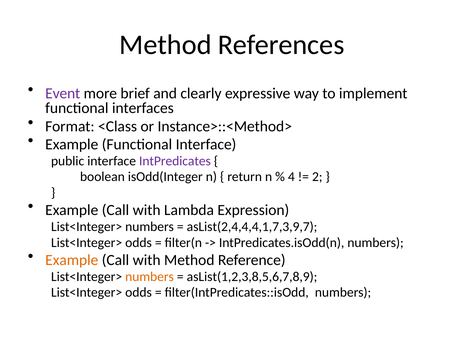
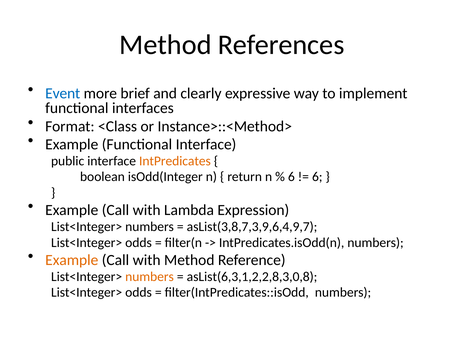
Event colour: purple -> blue
IntPredicates colour: purple -> orange
4 at (291, 177): 4 -> 6
2 at (317, 177): 2 -> 6
asList(2,4,4,4,1,7,3,9,7: asList(2,4,4,4,1,7,3,9,7 -> asList(3,8,7,3,9,6,4,9,7
asList(1,2,3,8,5,6,7,8,9: asList(1,2,3,8,5,6,7,8,9 -> asList(6,3,1,2,2,8,3,0,8
